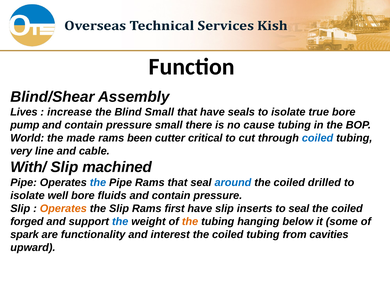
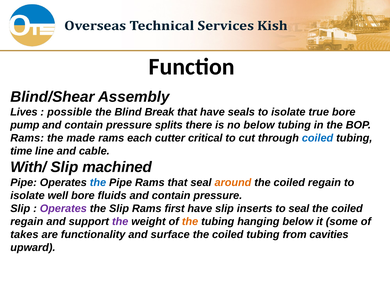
increase: increase -> possible
Blind Small: Small -> Break
pressure small: small -> splits
no cause: cause -> below
World at (27, 138): World -> Rams
been: been -> each
very: very -> time
around colour: blue -> orange
drilled at (324, 182): drilled -> regain
Operates at (63, 208) colour: orange -> purple
forged at (27, 221): forged -> regain
the at (120, 221) colour: blue -> purple
spark: spark -> takes
interest: interest -> surface
